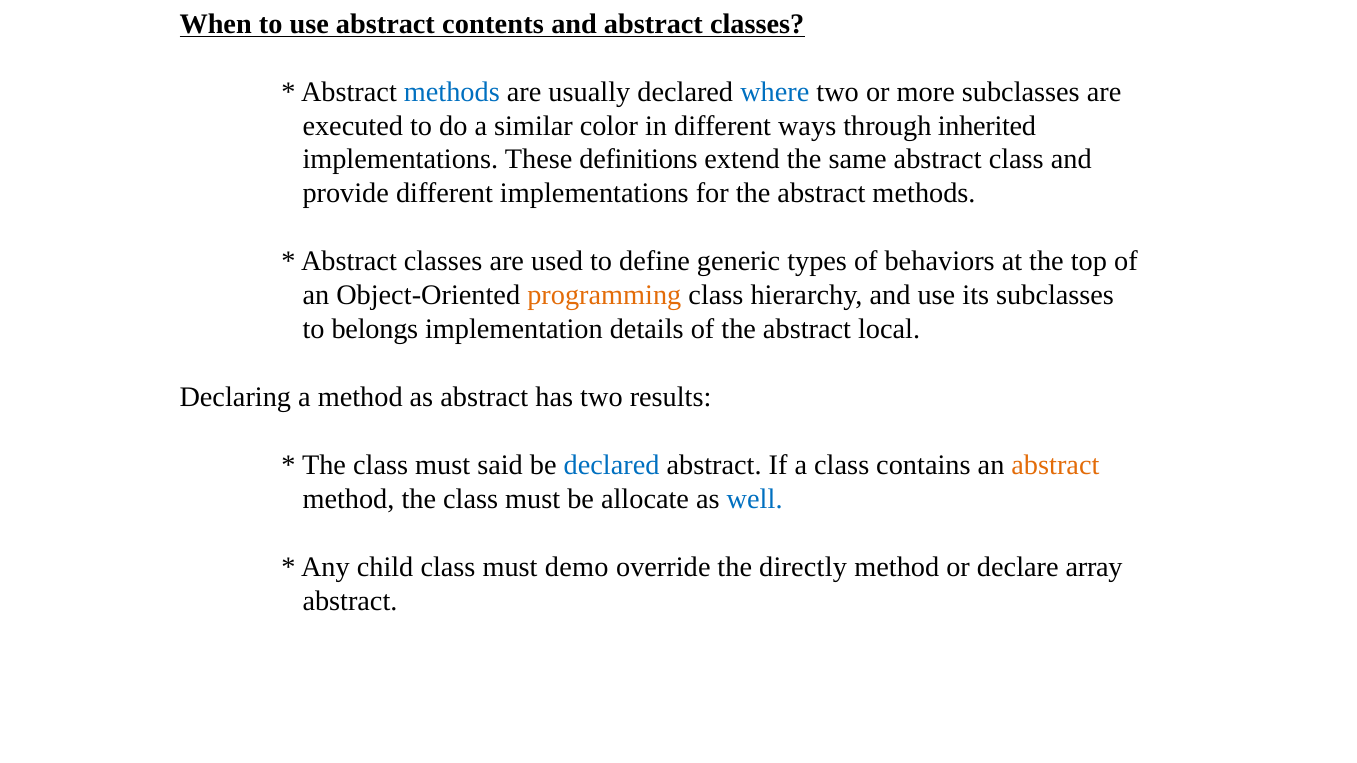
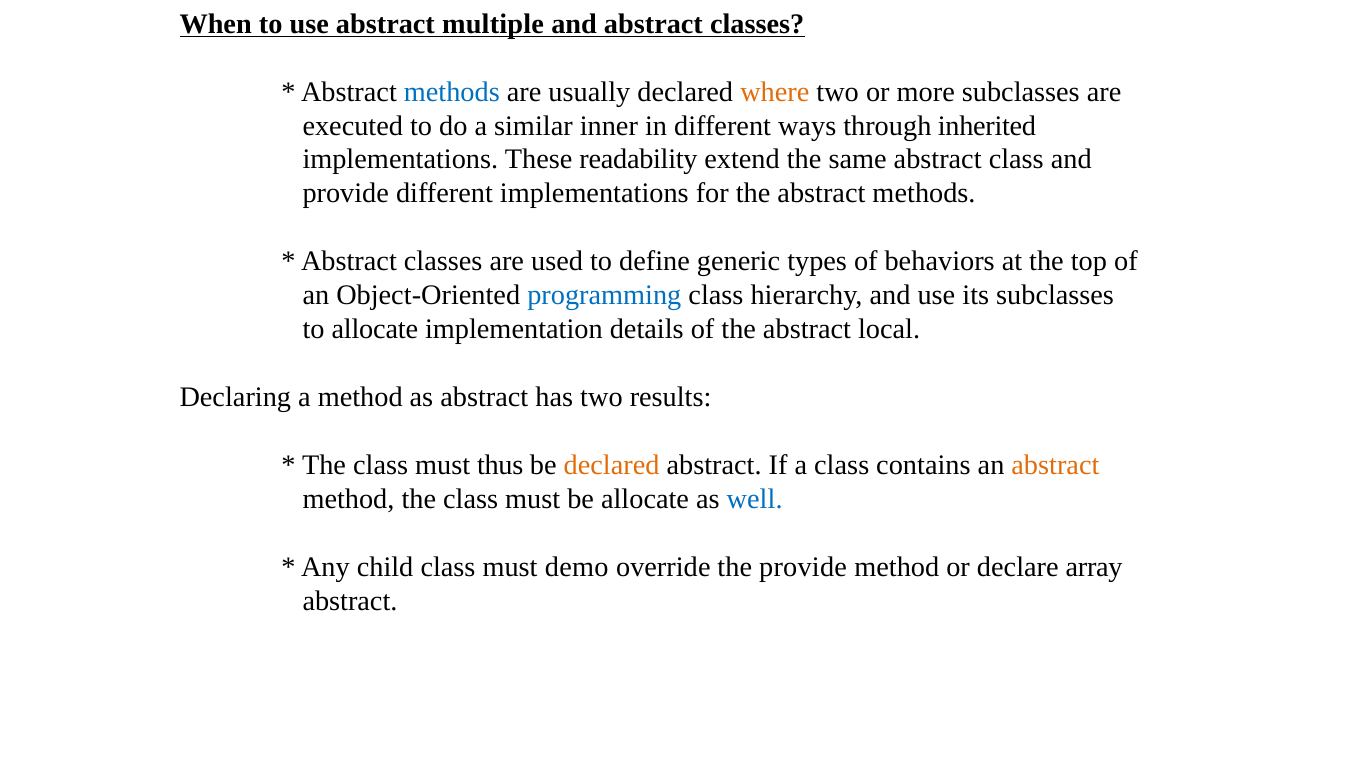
contents: contents -> multiple
where colour: blue -> orange
color: color -> inner
definitions: definitions -> readability
programming colour: orange -> blue
to belongs: belongs -> allocate
said: said -> thus
declared at (612, 465) colour: blue -> orange
the directly: directly -> provide
